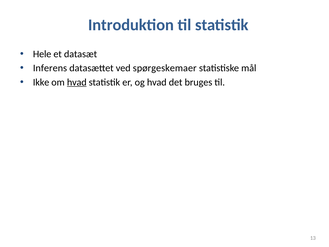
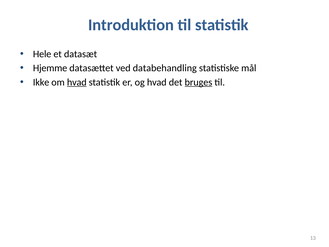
Inferens: Inferens -> Hjemme
spørgeskemaer: spørgeskemaer -> databehandling
bruges underline: none -> present
